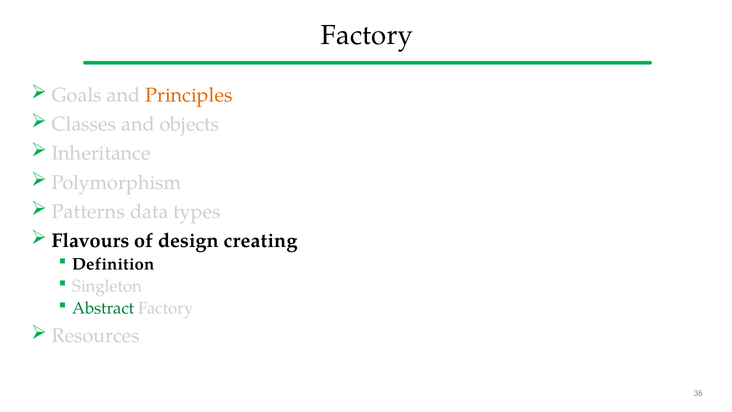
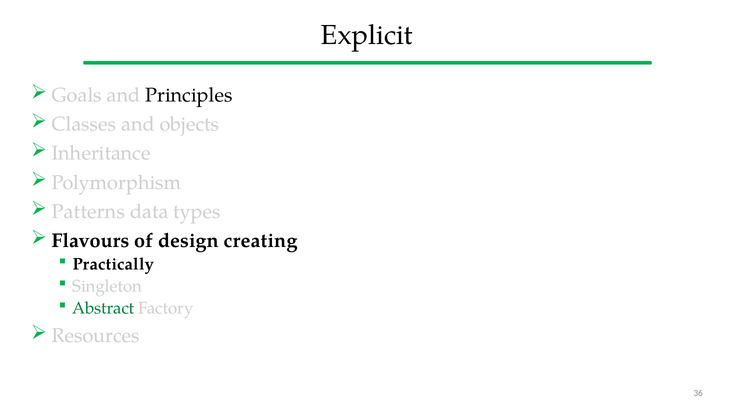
Factory at (367, 35): Factory -> Explicit
Principles colour: orange -> black
Definition: Definition -> Practically
